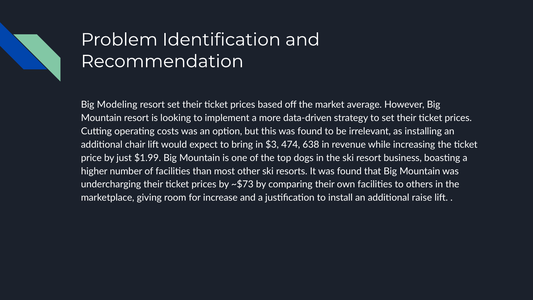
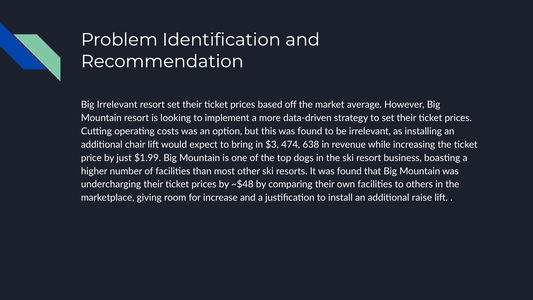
Big Modeling: Modeling -> Irrelevant
~$73: ~$73 -> ~$48
